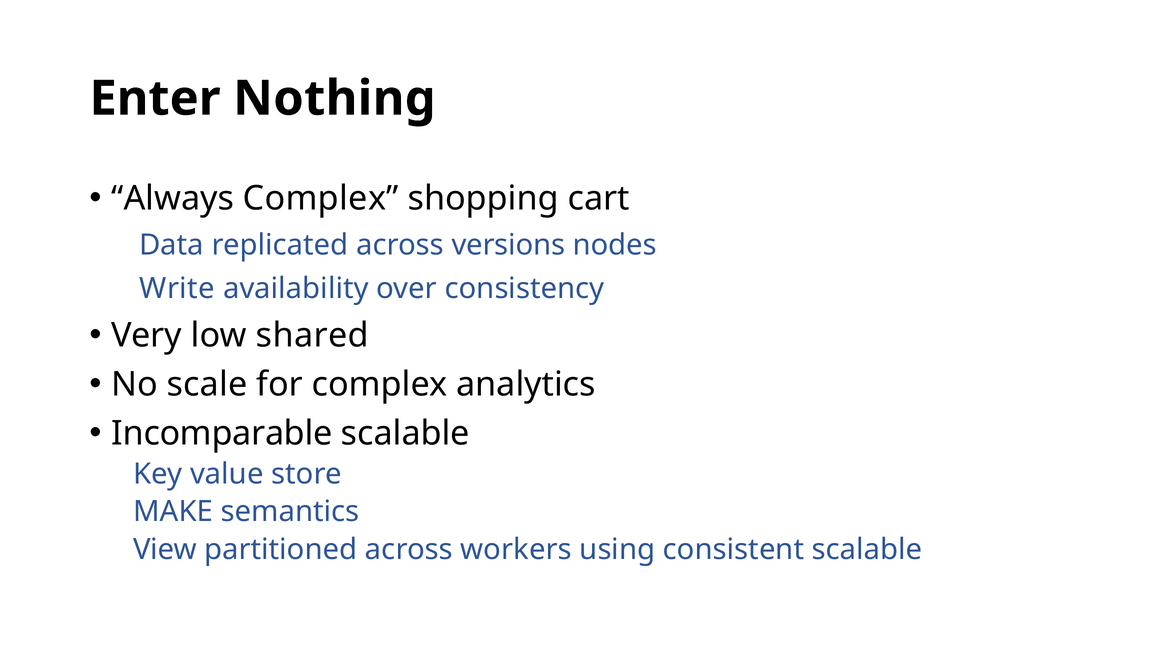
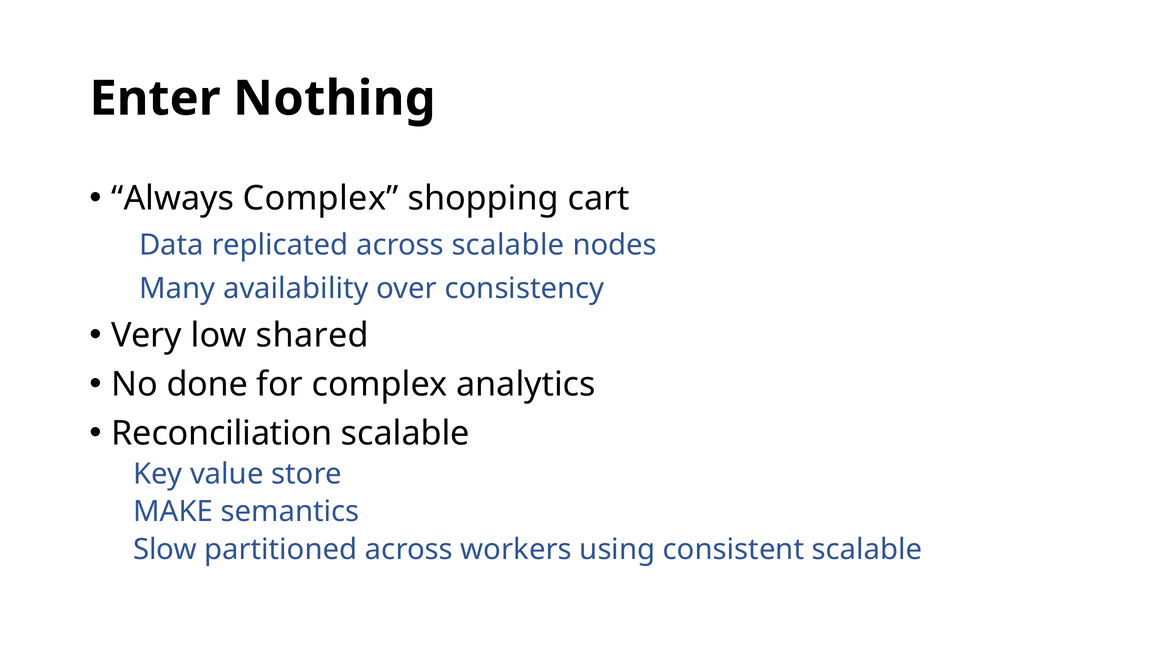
across versions: versions -> scalable
Write: Write -> Many
scale: scale -> done
Incomparable: Incomparable -> Reconciliation
View: View -> Slow
